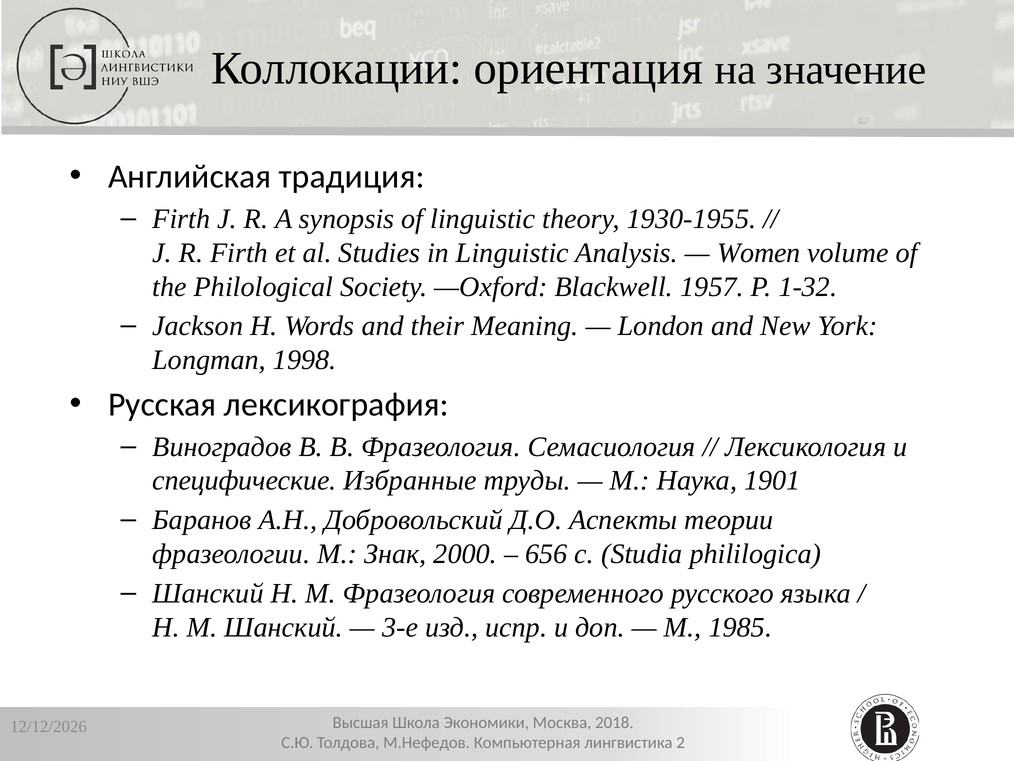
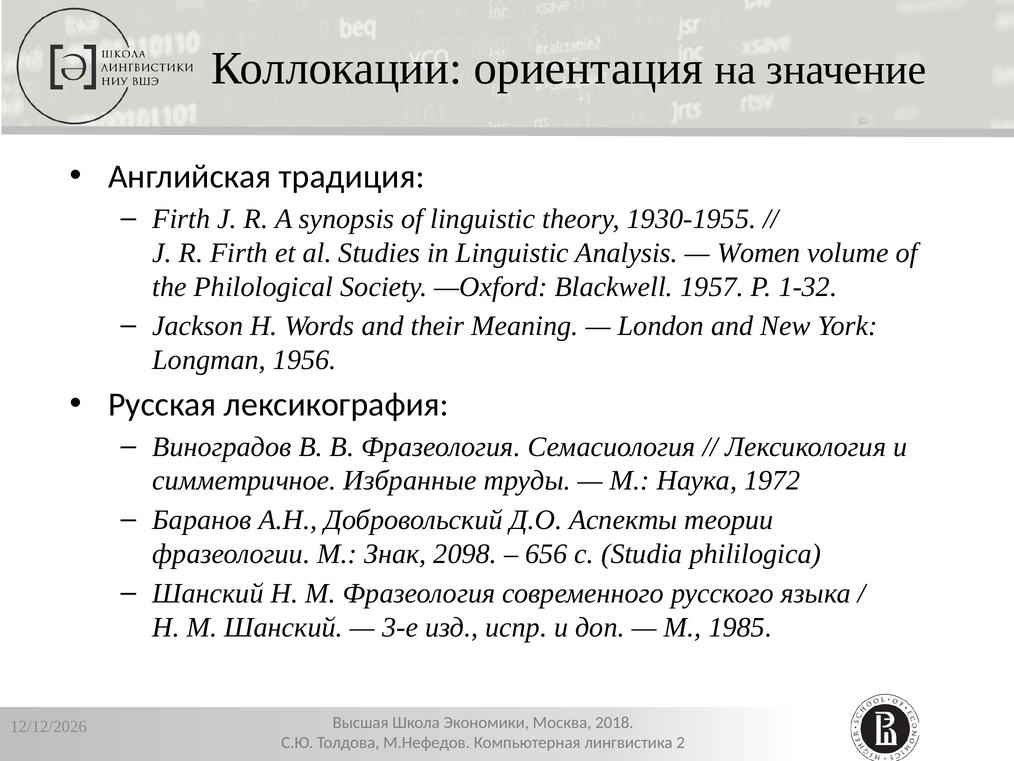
1998: 1998 -> 1956
специфические: специфические -> симметричное
1901: 1901 -> 1972
2000: 2000 -> 2098
